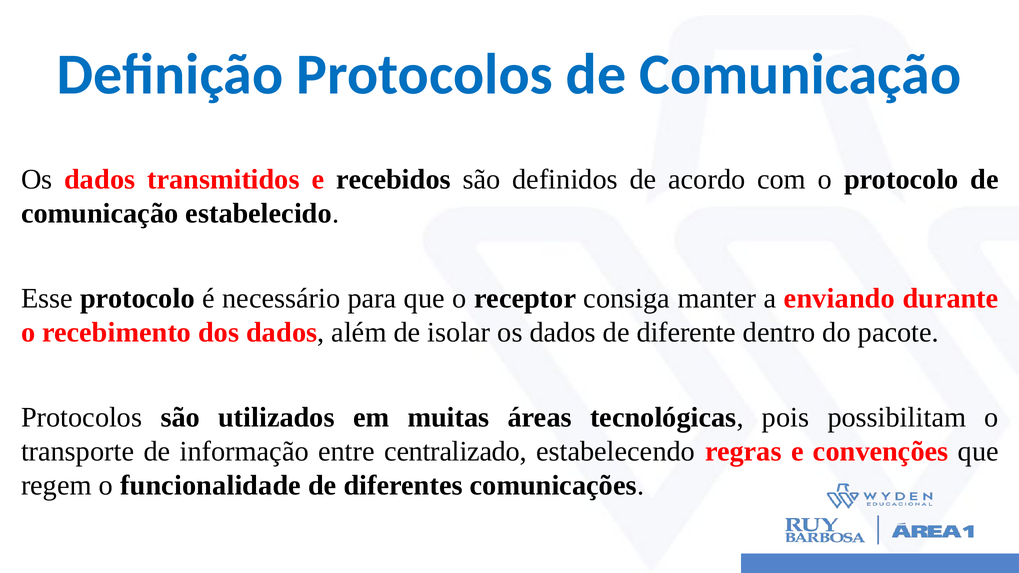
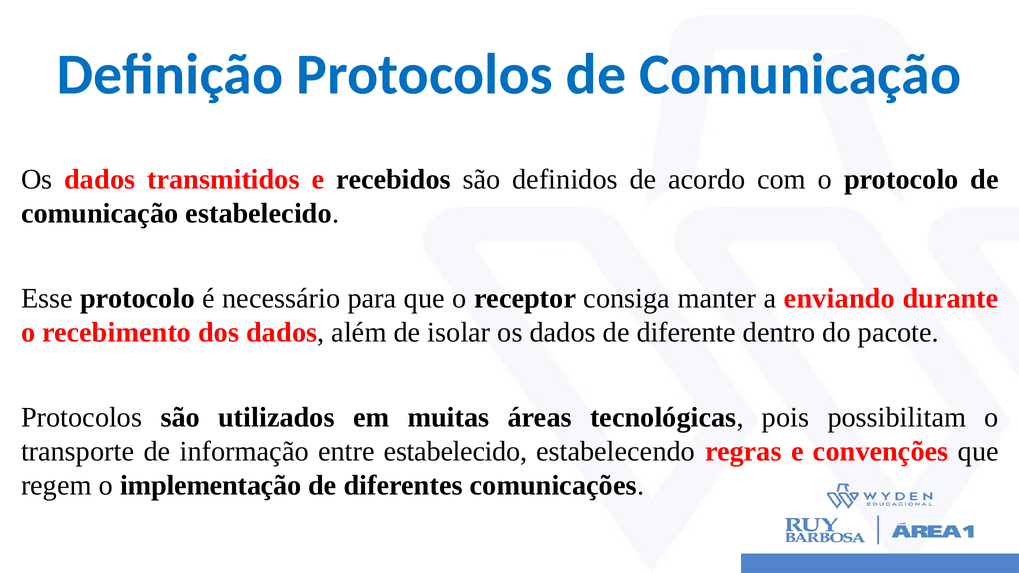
entre centralizado: centralizado -> estabelecido
funcionalidade: funcionalidade -> implementação
